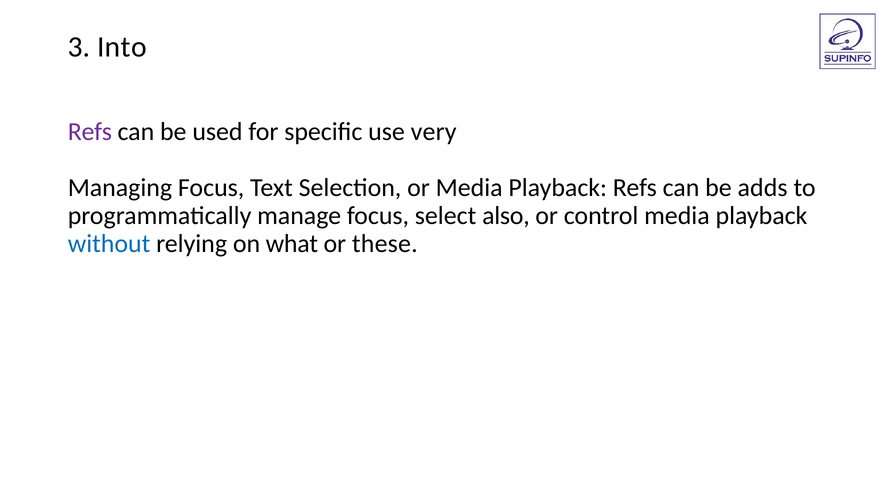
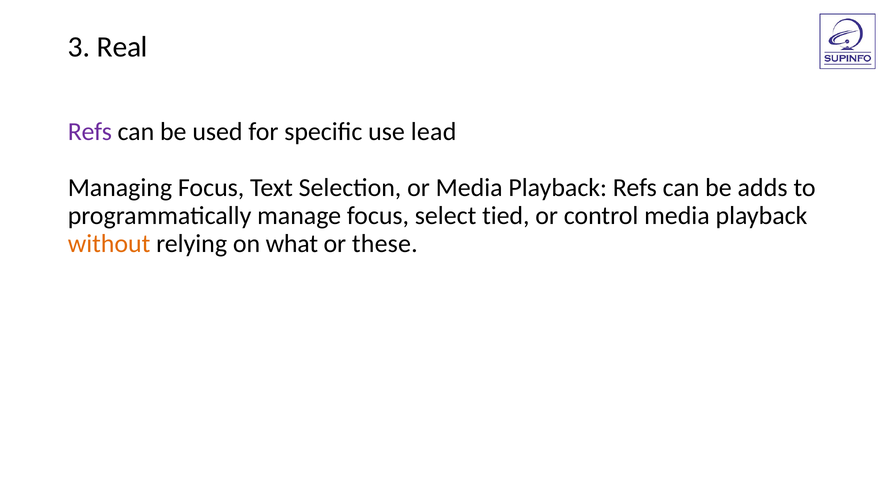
Into: Into -> Real
very: very -> lead
also: also -> tied
without colour: blue -> orange
